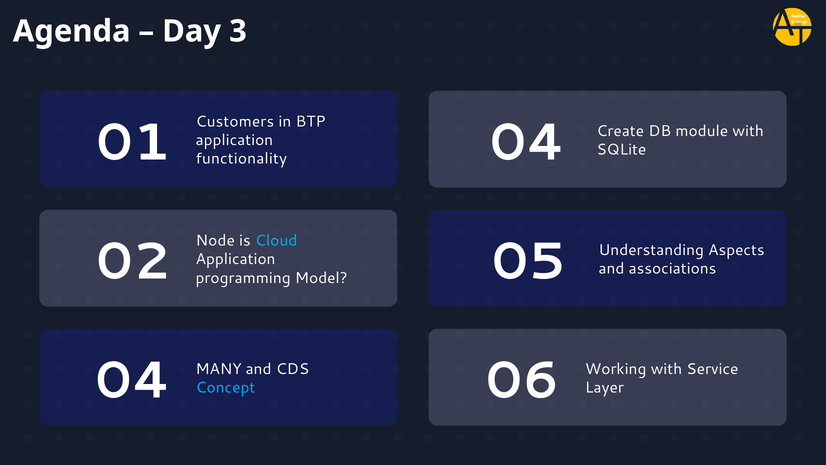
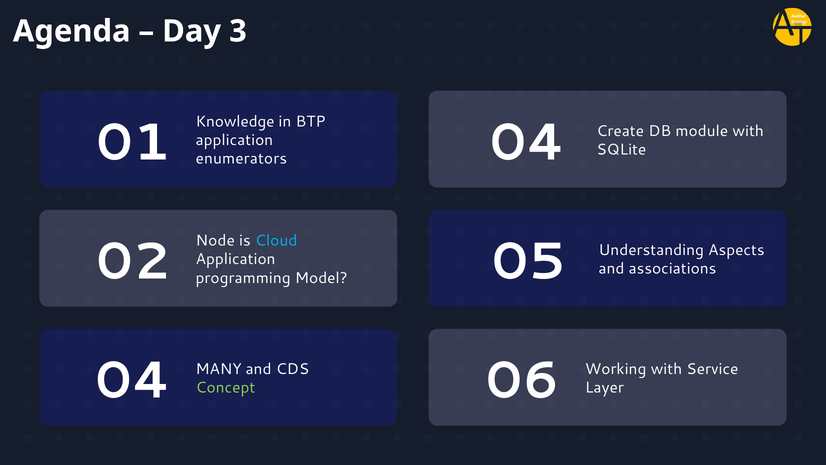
Customers: Customers -> Knowledge
functionality: functionality -> enumerators
Concept colour: light blue -> light green
